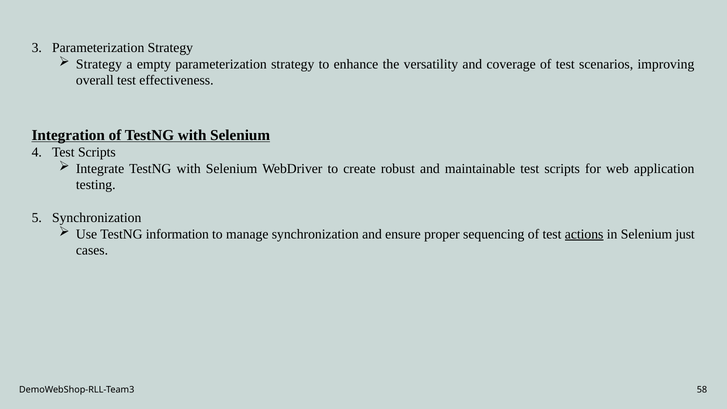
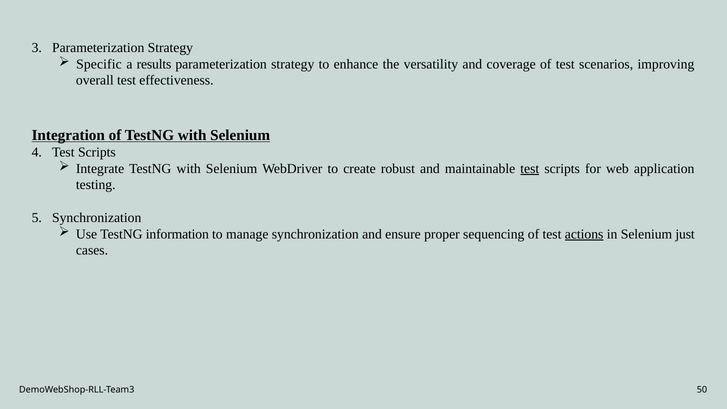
Strategy at (99, 64): Strategy -> Specific
empty: empty -> results
test at (530, 169) underline: none -> present
58: 58 -> 50
